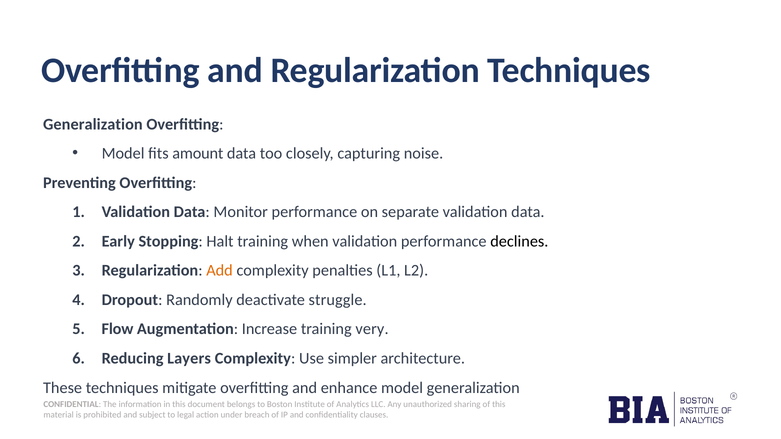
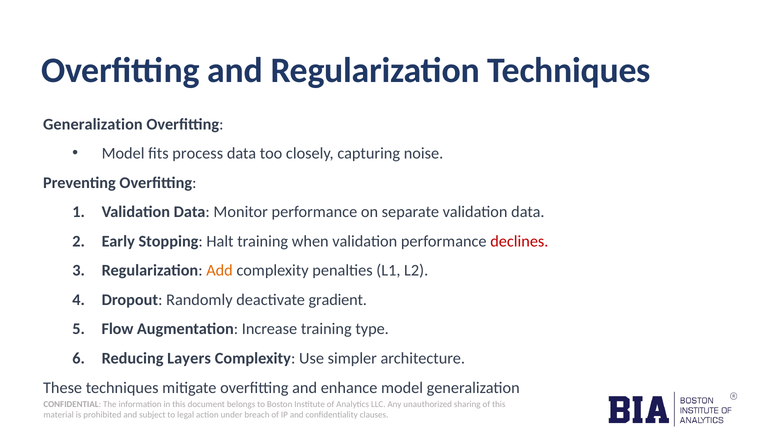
amount: amount -> process
declines colour: black -> red
struggle: struggle -> gradient
very: very -> type
